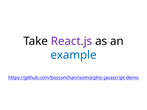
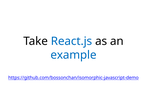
React.js colour: purple -> blue
